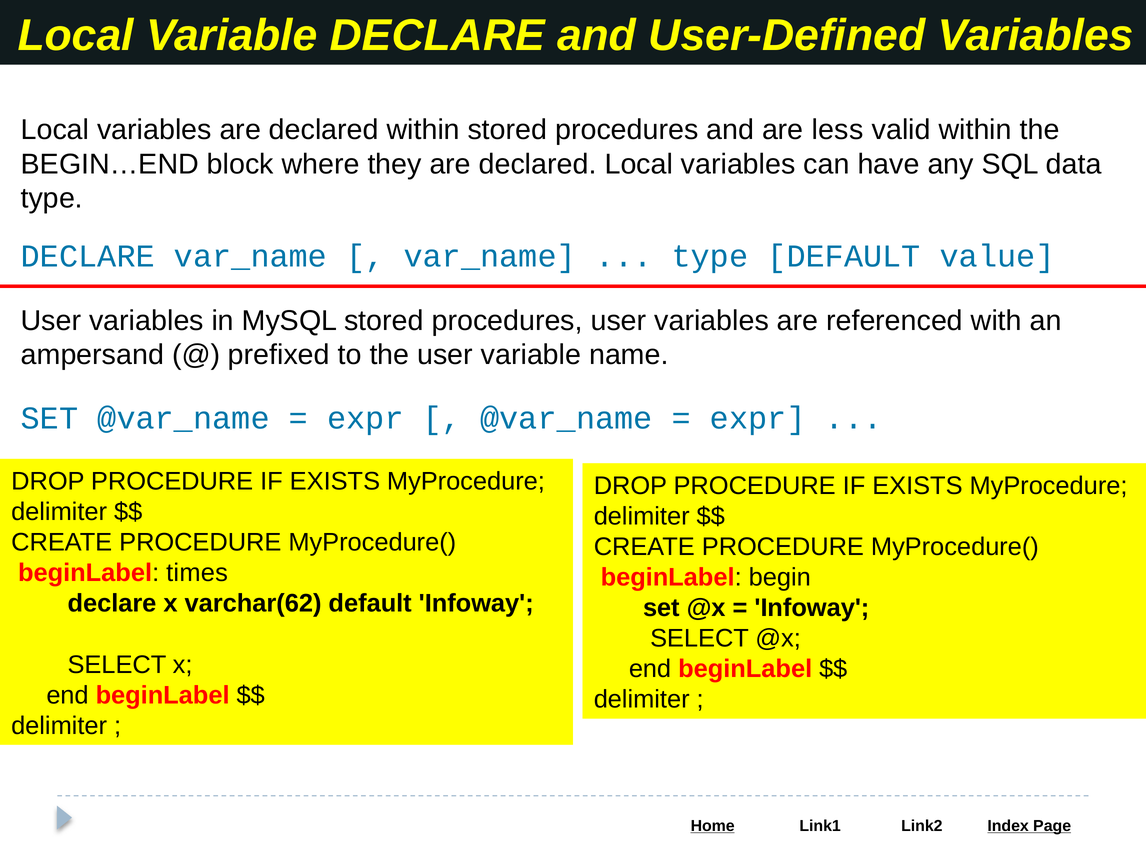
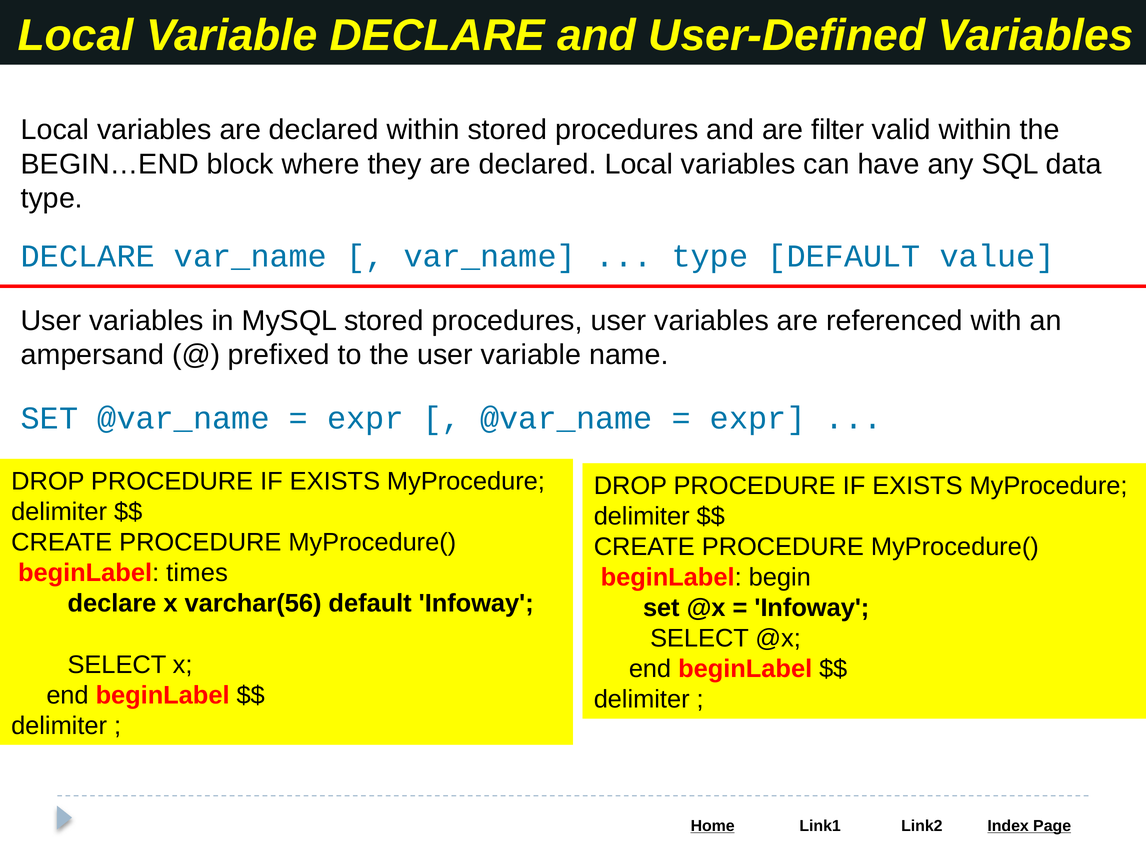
less: less -> filter
varchar(62: varchar(62 -> varchar(56
